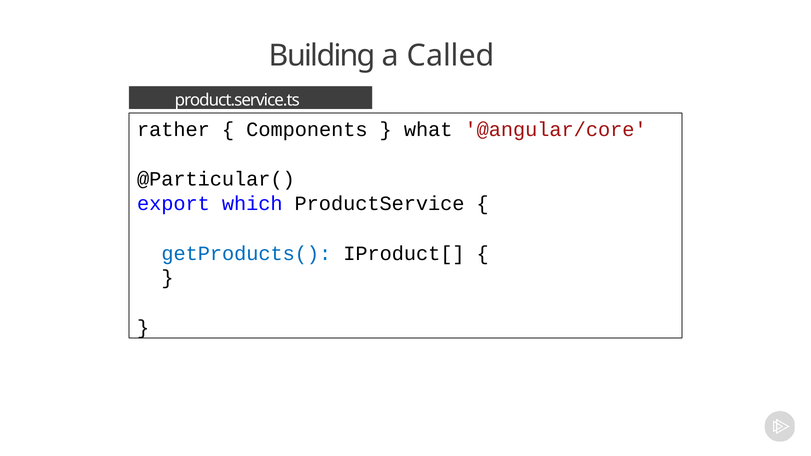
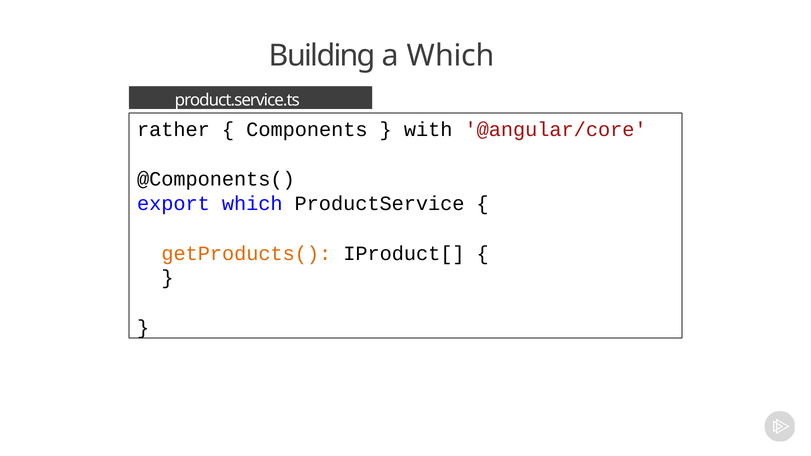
a Called: Called -> Which
what: what -> with
@Particular(: @Particular( -> @Components(
getProducts( colour: blue -> orange
